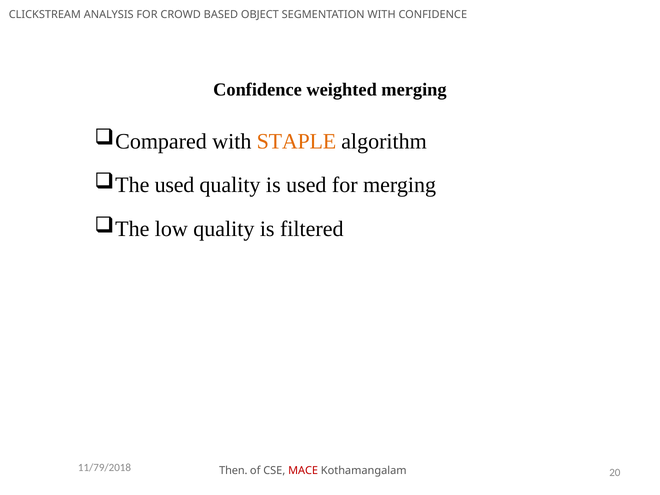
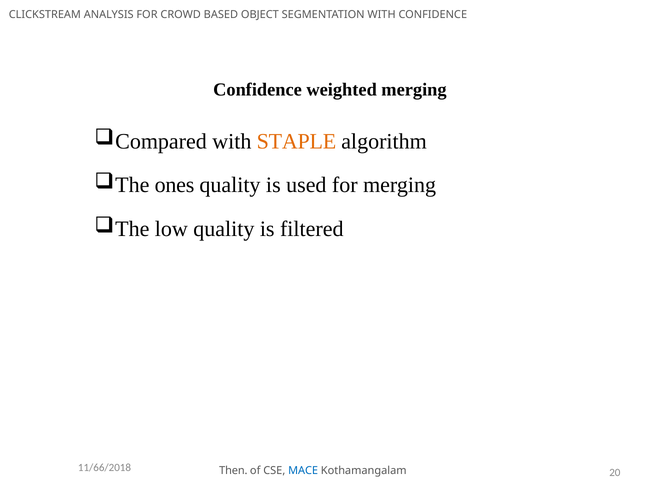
used at (174, 185): used -> ones
11/79/2018: 11/79/2018 -> 11/66/2018
MACE colour: red -> blue
